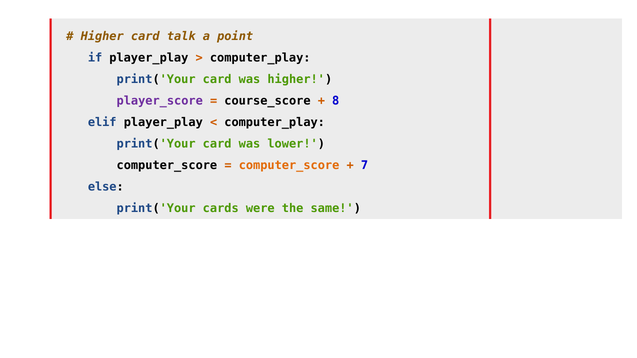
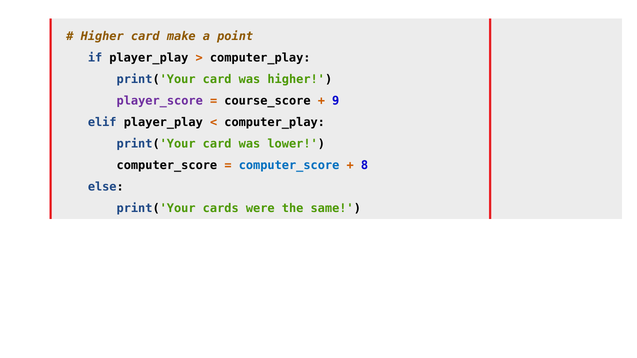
talk: talk -> make
8: 8 -> 9
computer_score at (289, 165) colour: orange -> blue
7: 7 -> 8
